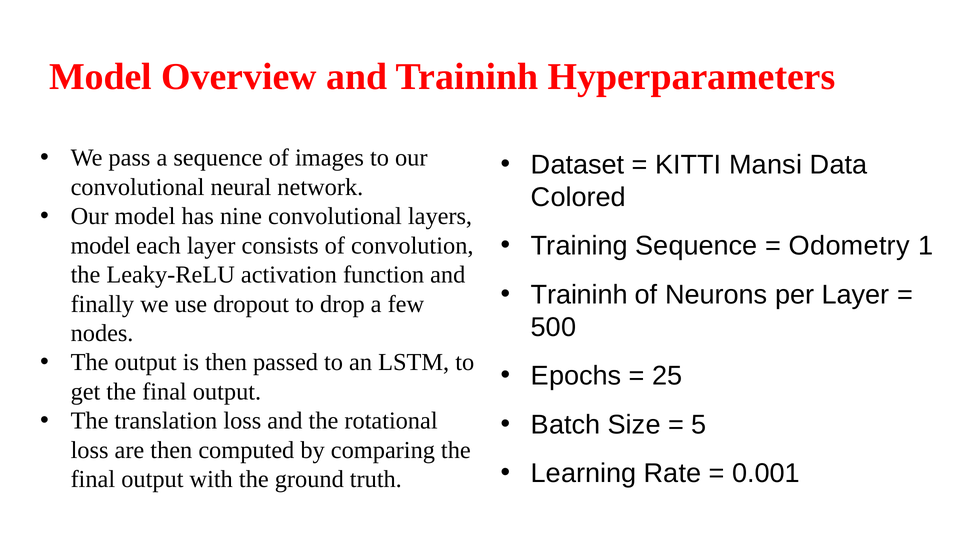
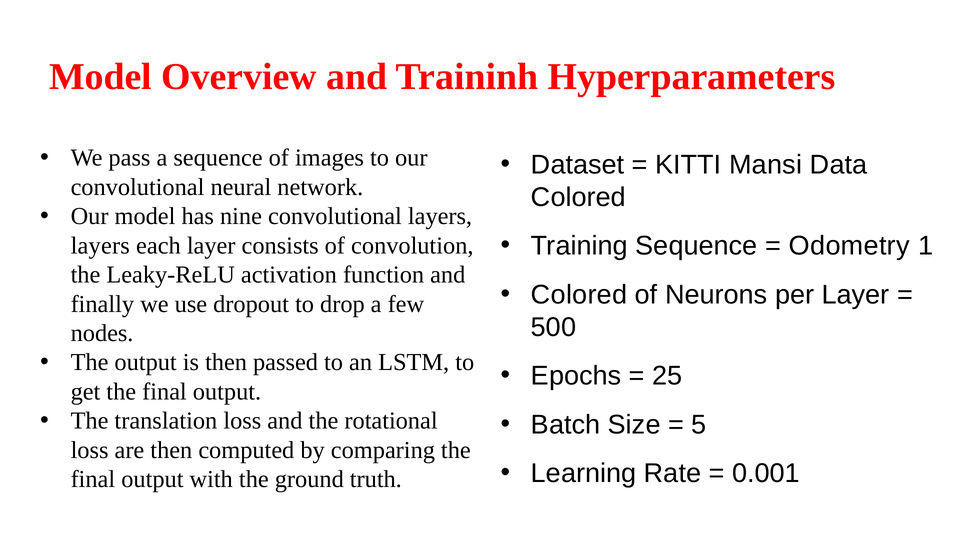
model at (100, 246): model -> layers
Traininh at (579, 295): Traininh -> Colored
